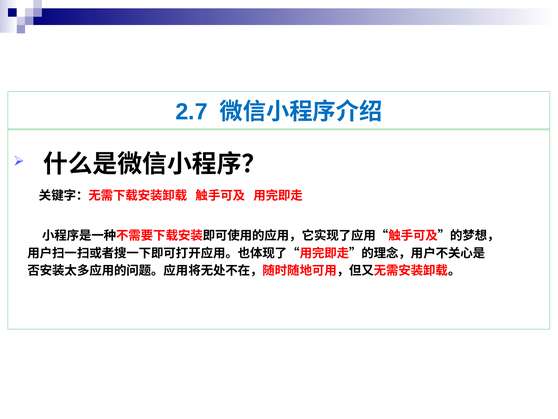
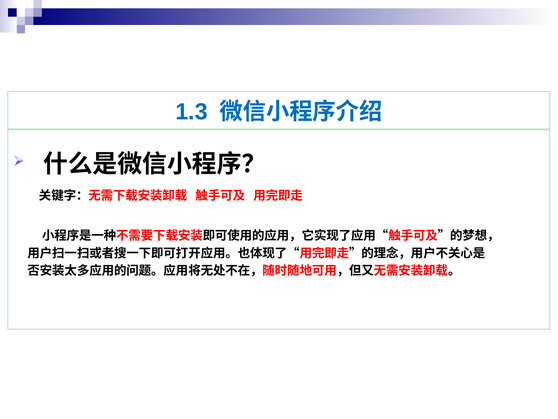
2.7: 2.7 -> 1.3
